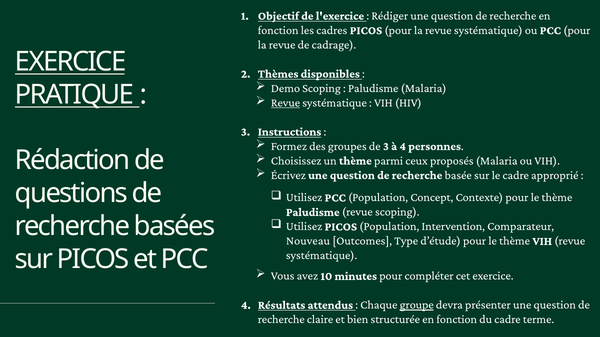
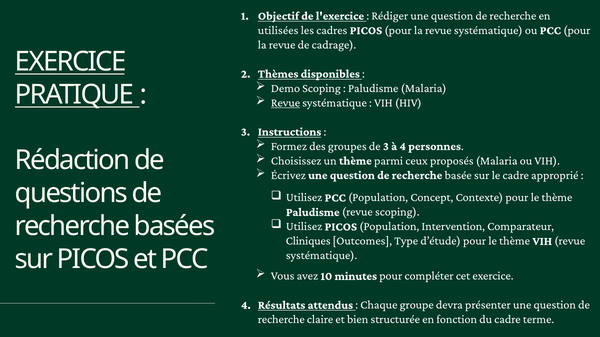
fonction at (278, 30): fonction -> utilisées
Nouveau: Nouveau -> Cliniques
groupe underline: present -> none
